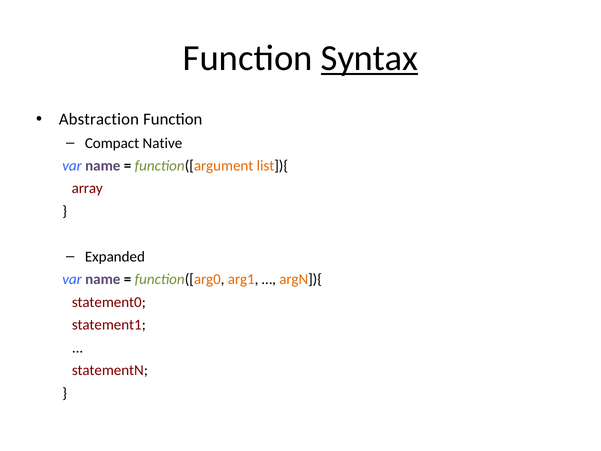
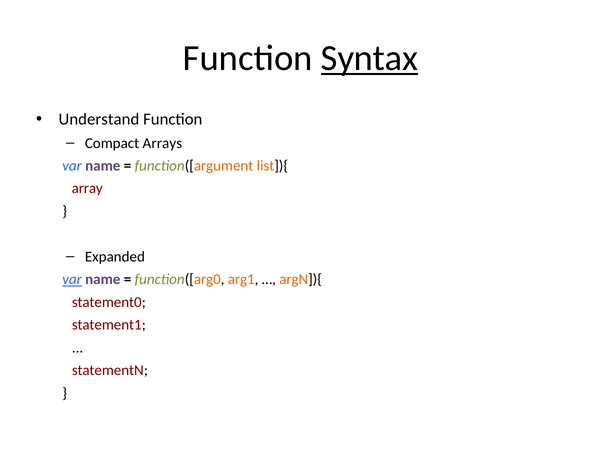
Abstraction: Abstraction -> Understand
Native: Native -> Arrays
var at (72, 279) underline: none -> present
